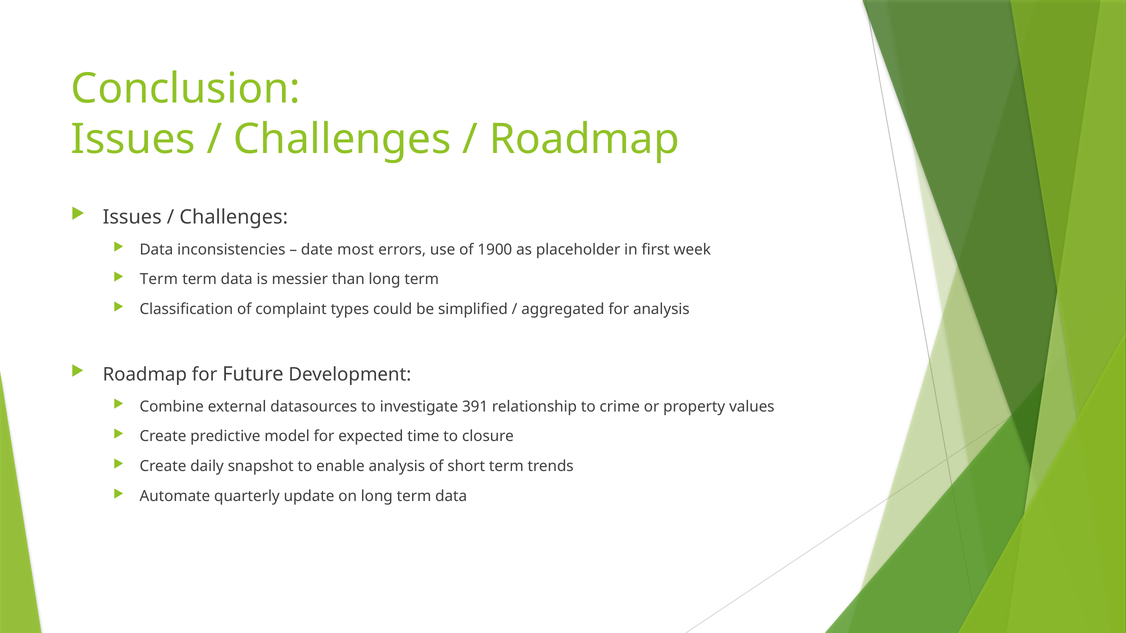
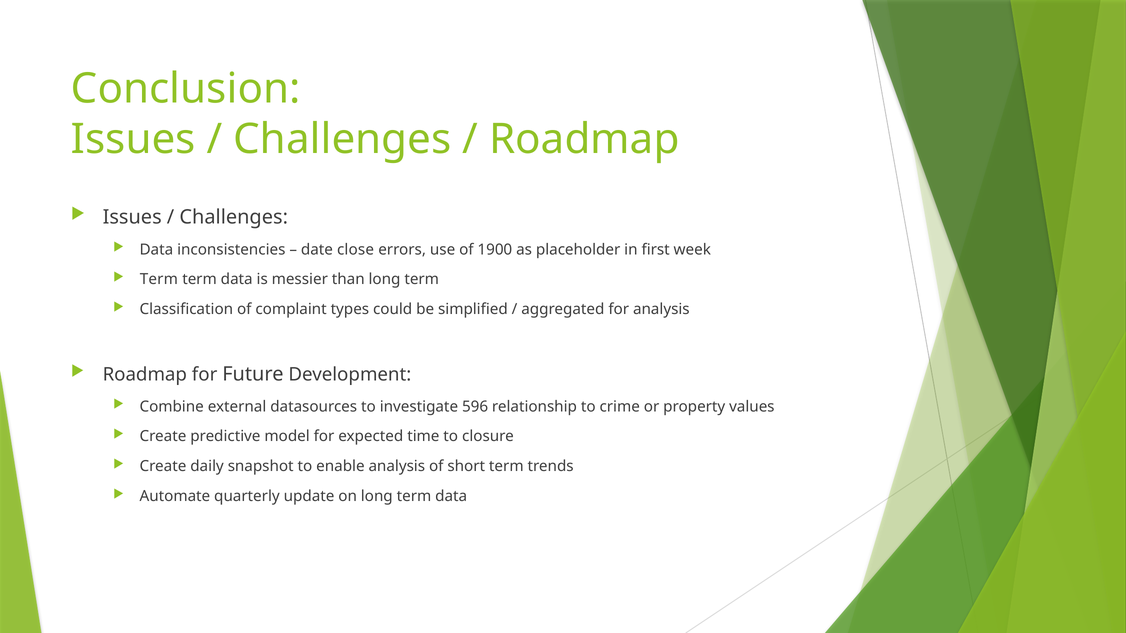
most: most -> close
391: 391 -> 596
